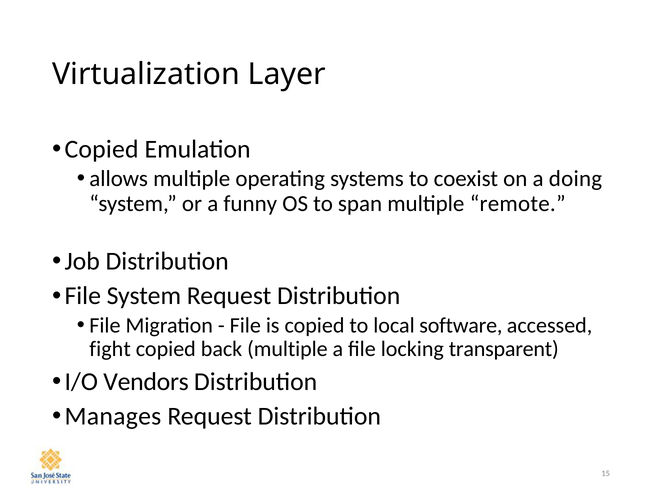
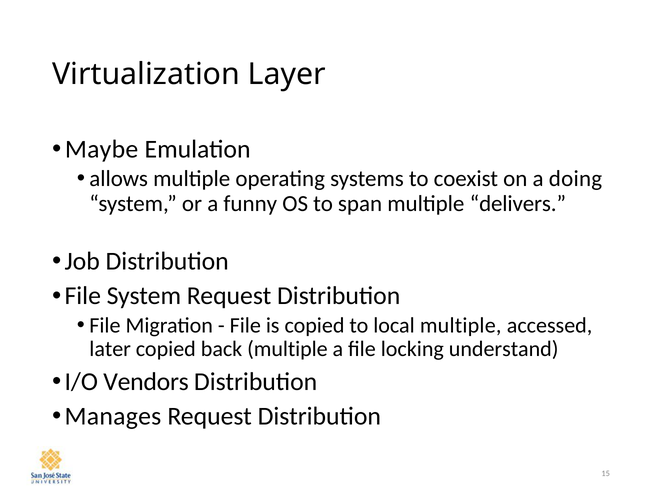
Copied at (102, 149): Copied -> Maybe
remote: remote -> delivers
local software: software -> multiple
fight: fight -> later
transparent: transparent -> understand
